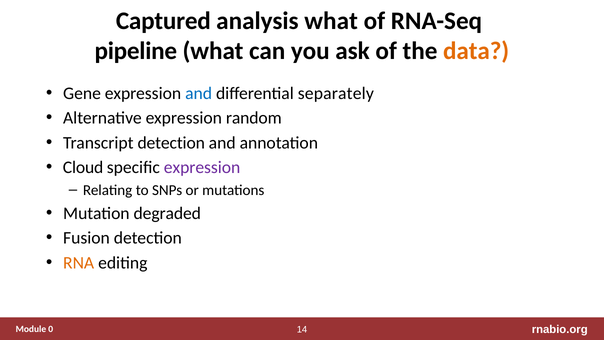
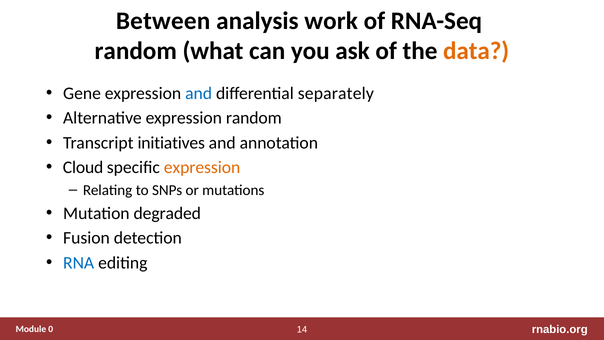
Captured: Captured -> Between
analysis what: what -> work
pipeline at (136, 51): pipeline -> random
Transcript detection: detection -> initiatives
expression at (202, 167) colour: purple -> orange
RNA colour: orange -> blue
